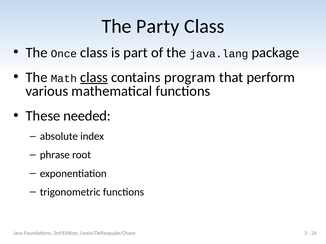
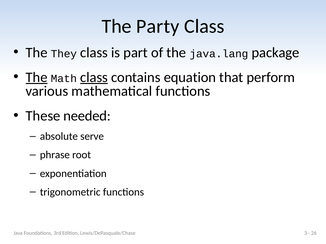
Once: Once -> They
The at (37, 77) underline: none -> present
program: program -> equation
index: index -> serve
